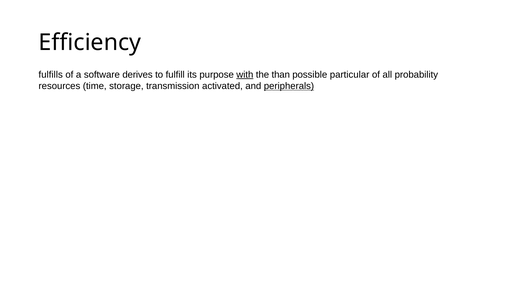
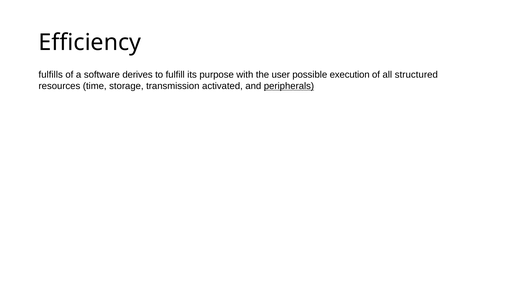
with underline: present -> none
than: than -> user
particular: particular -> execution
probability: probability -> structured
